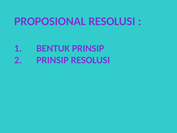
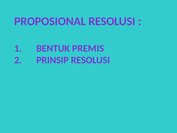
BENTUK PRINSIP: PRINSIP -> PREMIS
